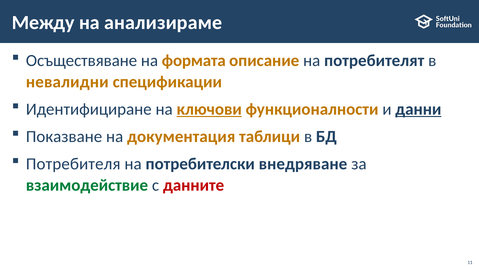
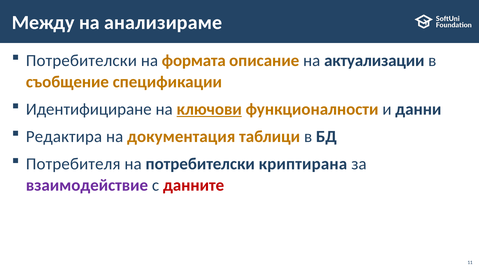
Осъществяване at (82, 61): Осъществяване -> Потребителски
потребителят: потребителят -> актуализации
невалидни: невалидни -> съобщение
данни underline: present -> none
Показване: Показване -> Редактира
внедряване: внедряване -> криптирана
взаимодействие colour: green -> purple
